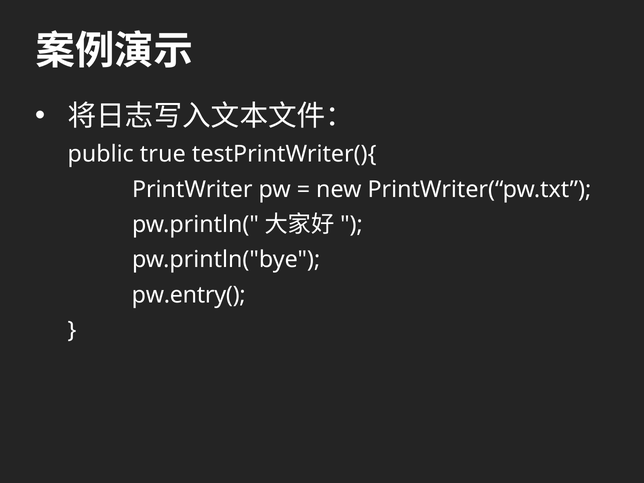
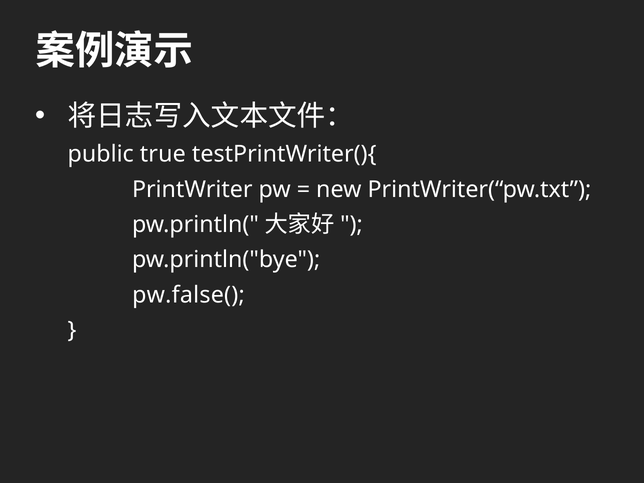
pw.entry(: pw.entry( -> pw.false(
